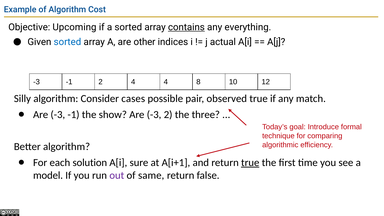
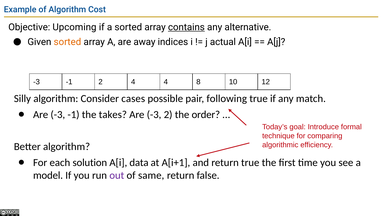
everything: everything -> alternative
sorted at (67, 42) colour: blue -> orange
other: other -> away
observed: observed -> following
show: show -> takes
three: three -> order
sure: sure -> data
true at (250, 163) underline: present -> none
